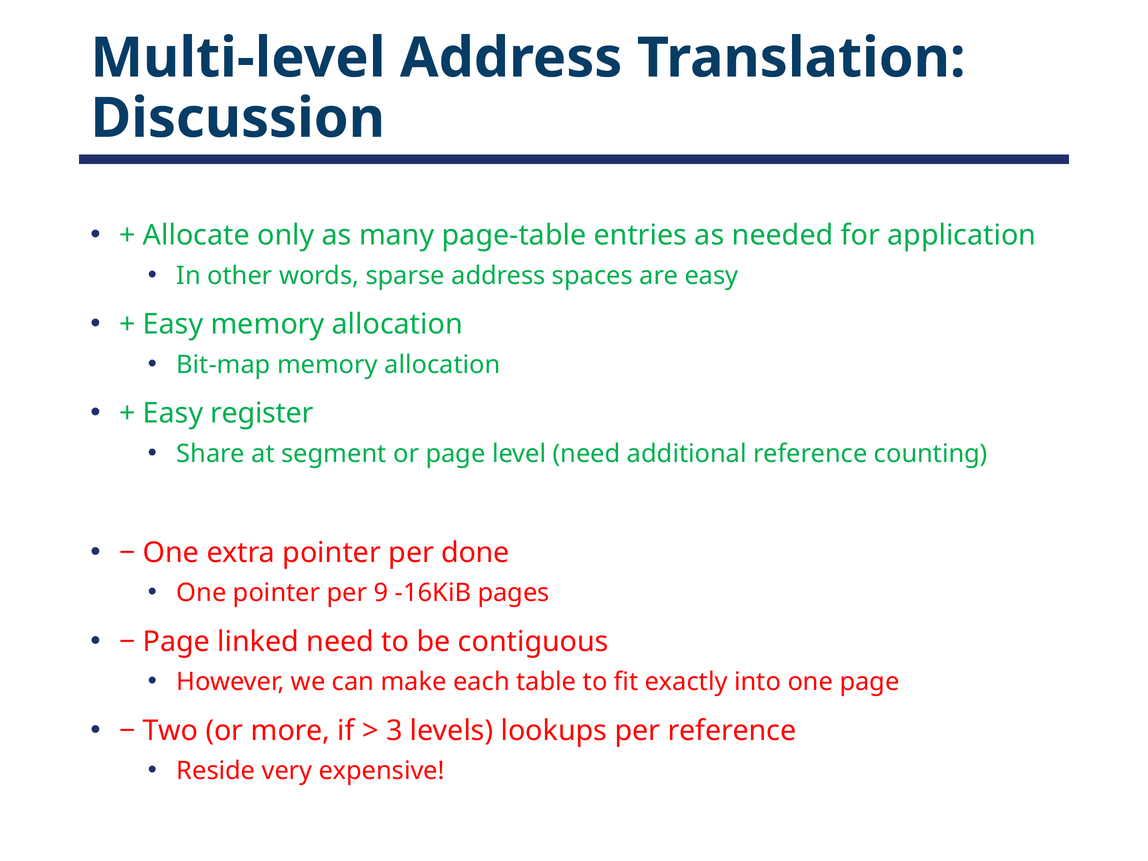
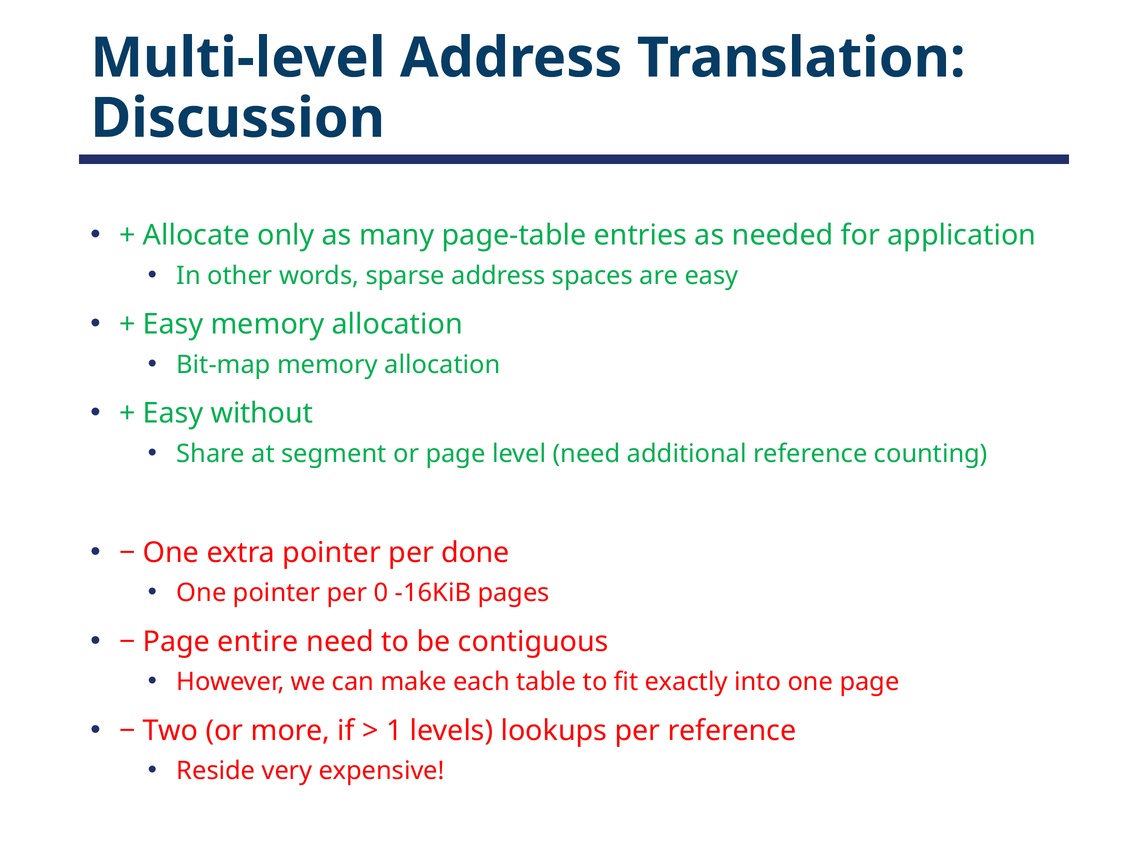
register: register -> without
9: 9 -> 0
linked: linked -> entire
3: 3 -> 1
